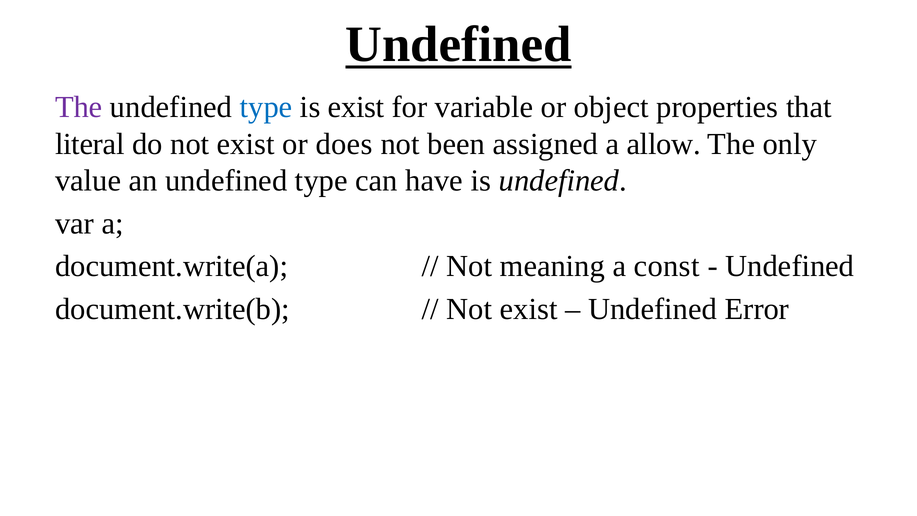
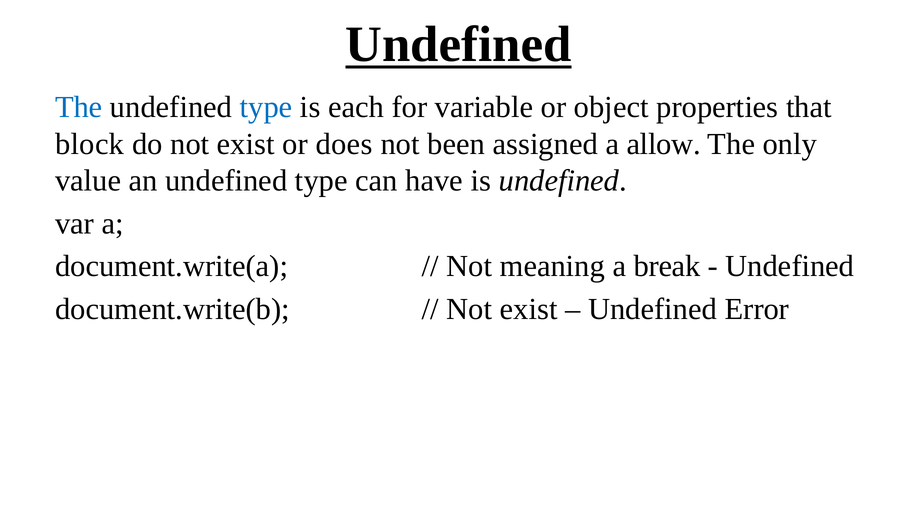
The at (79, 107) colour: purple -> blue
is exist: exist -> each
literal: literal -> block
const: const -> break
